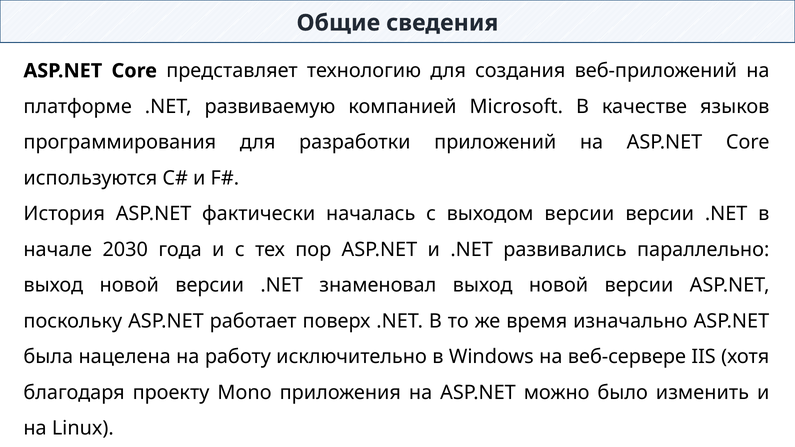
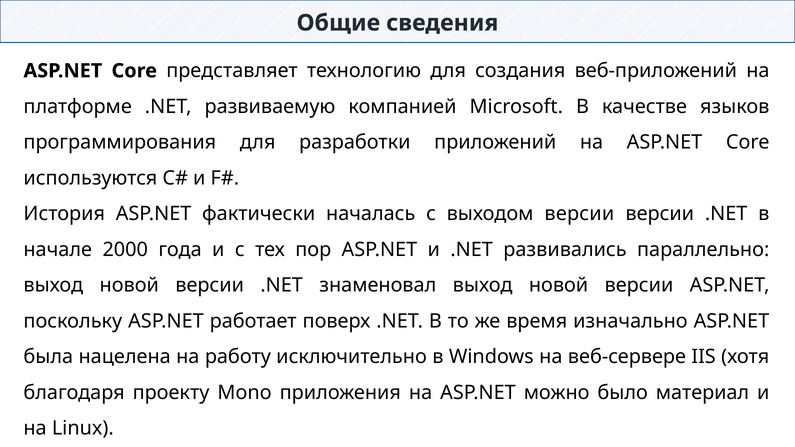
2030: 2030 -> 2000
изменить: изменить -> материал
